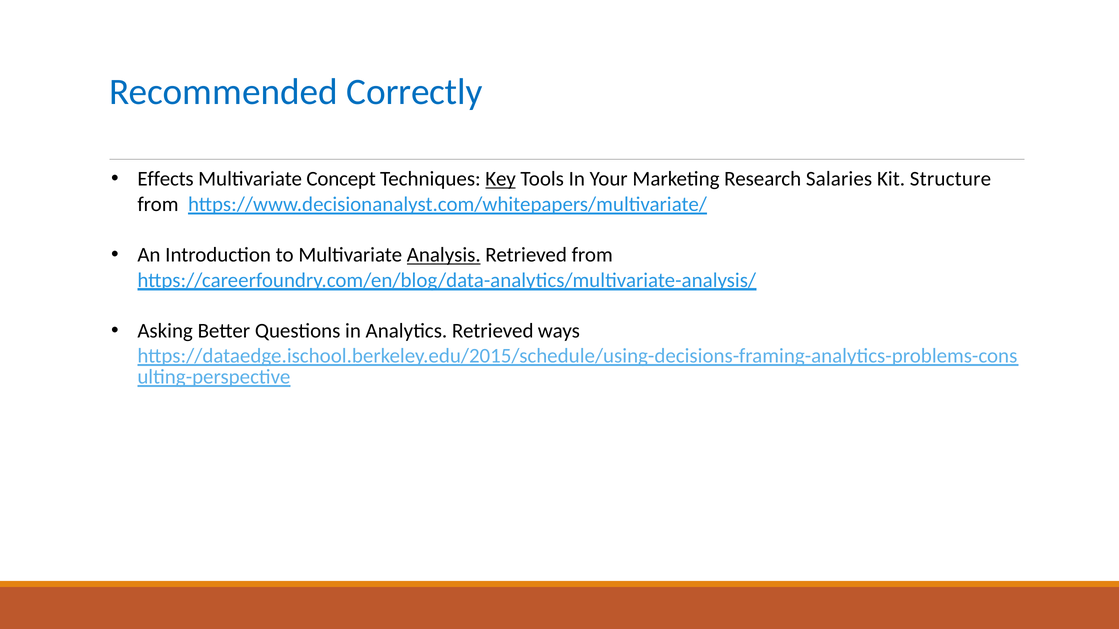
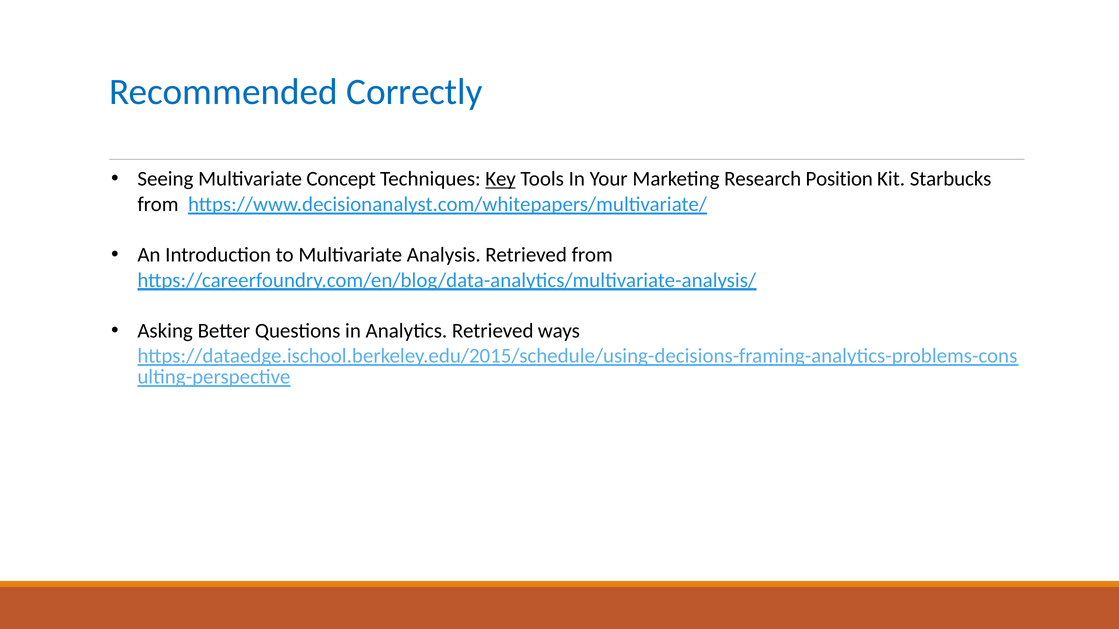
Effects: Effects -> Seeing
Salaries: Salaries -> Position
Structure: Structure -> Starbucks
Analysis underline: present -> none
